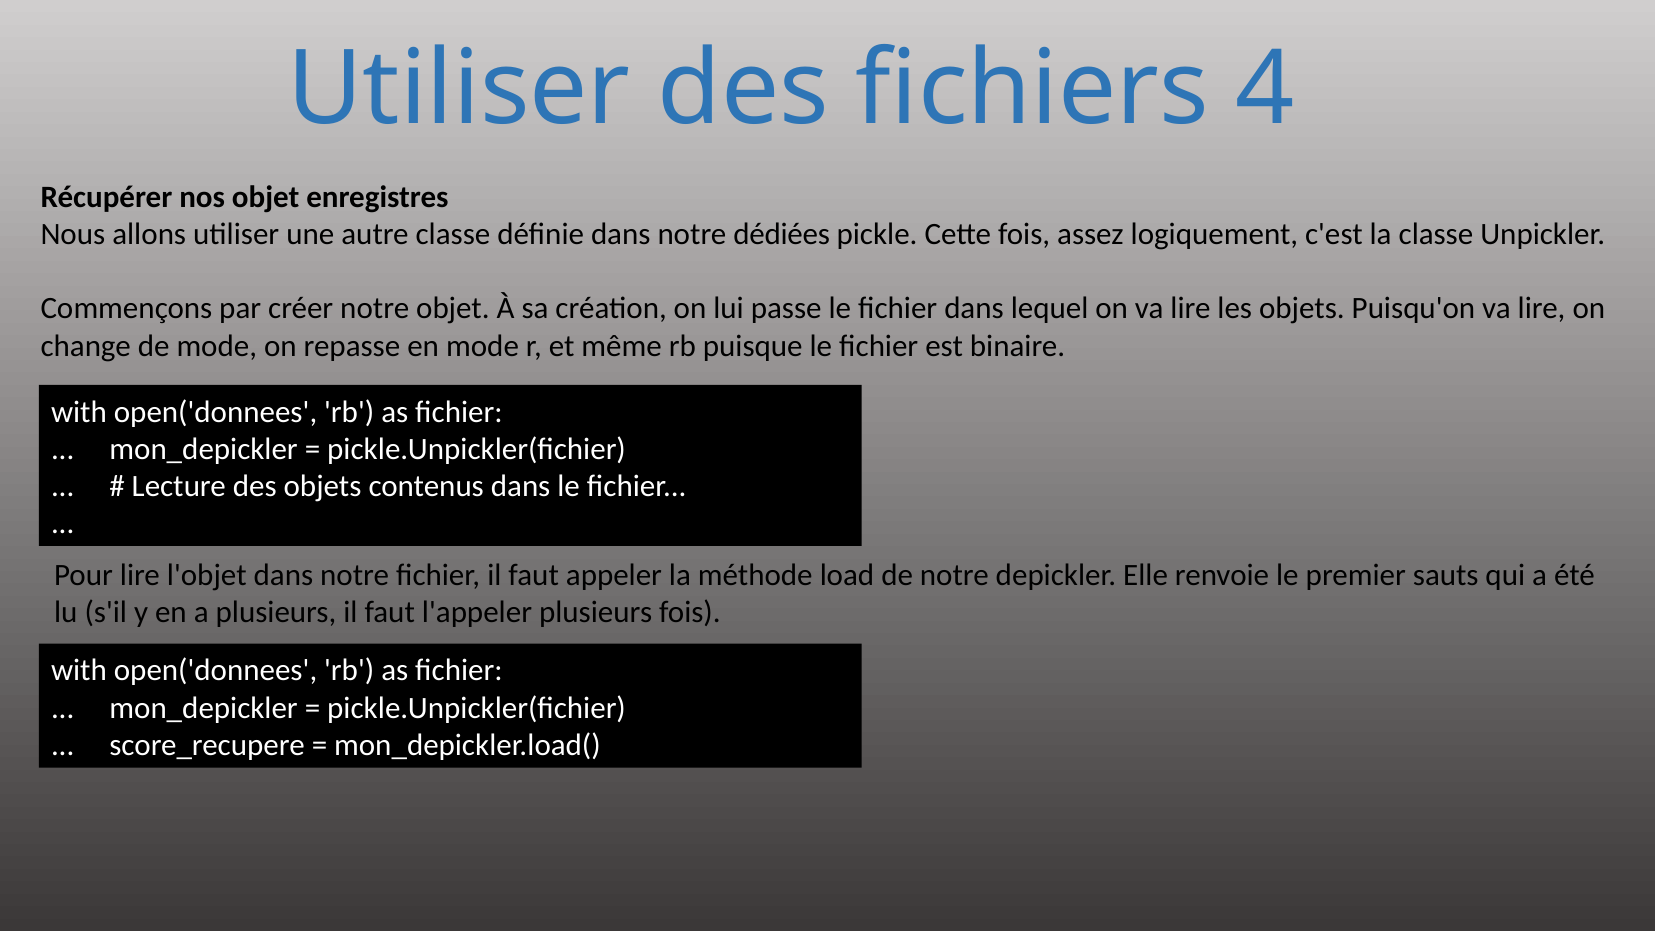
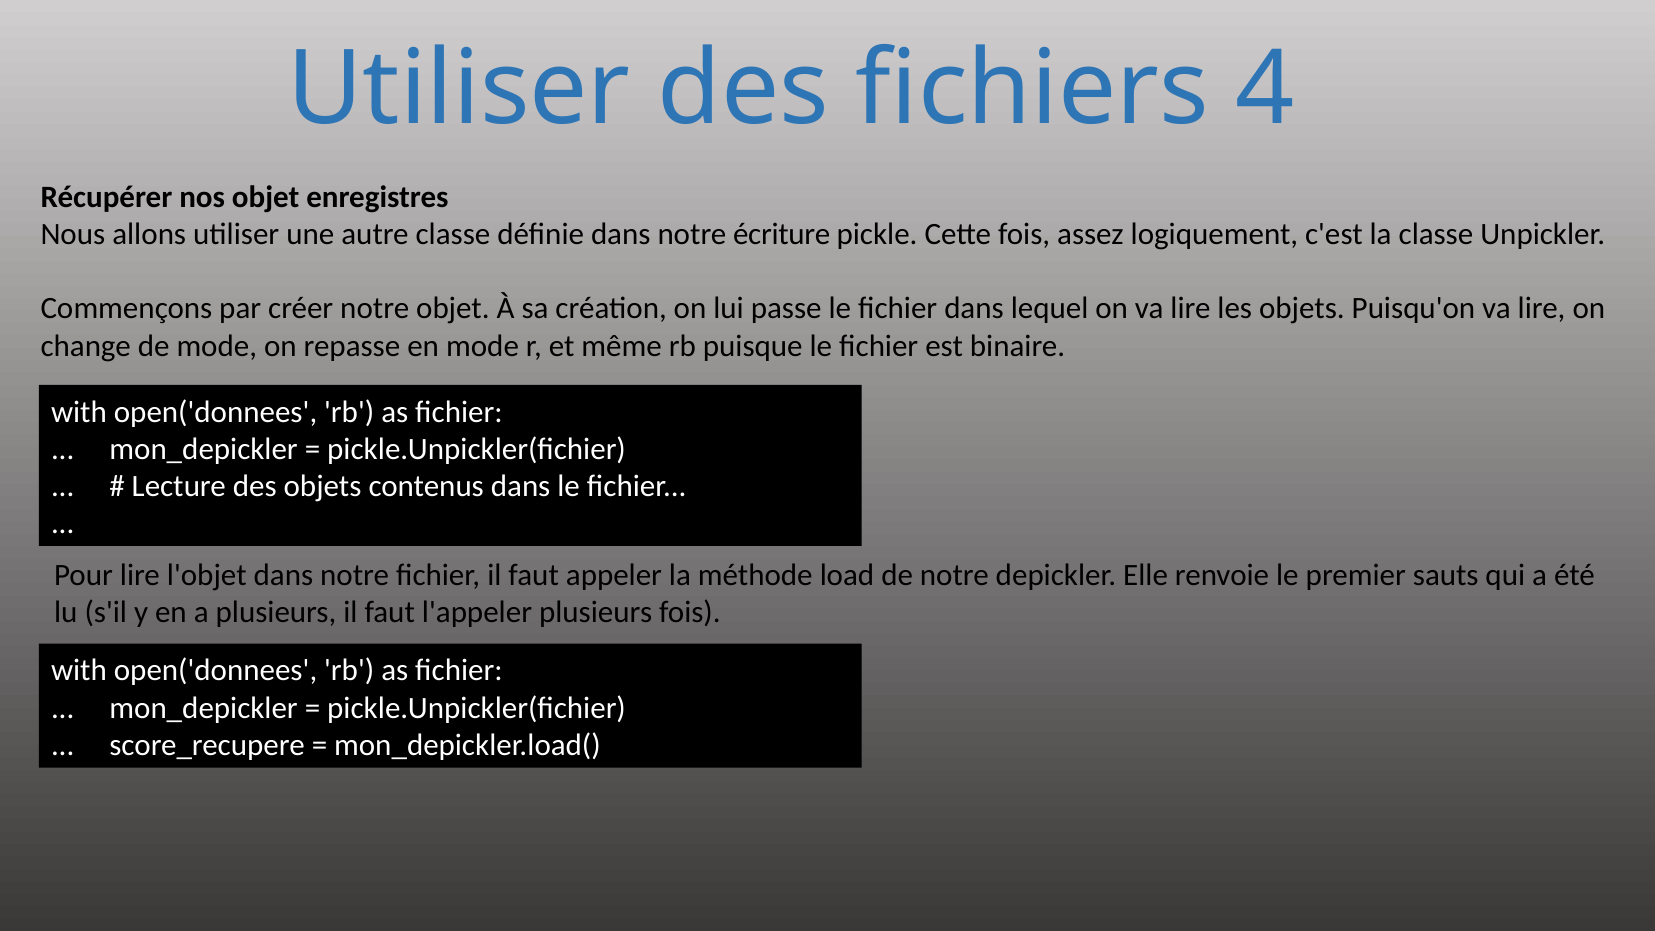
dédiées: dédiées -> écriture
